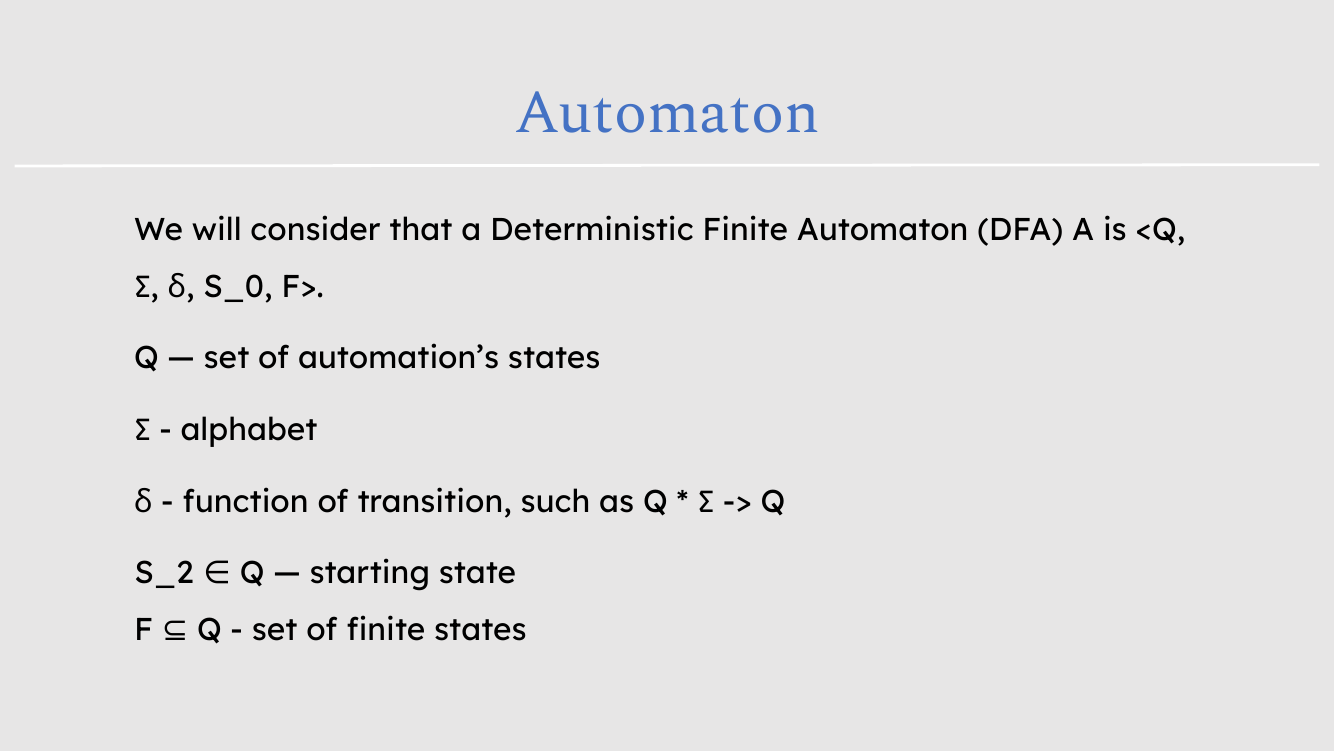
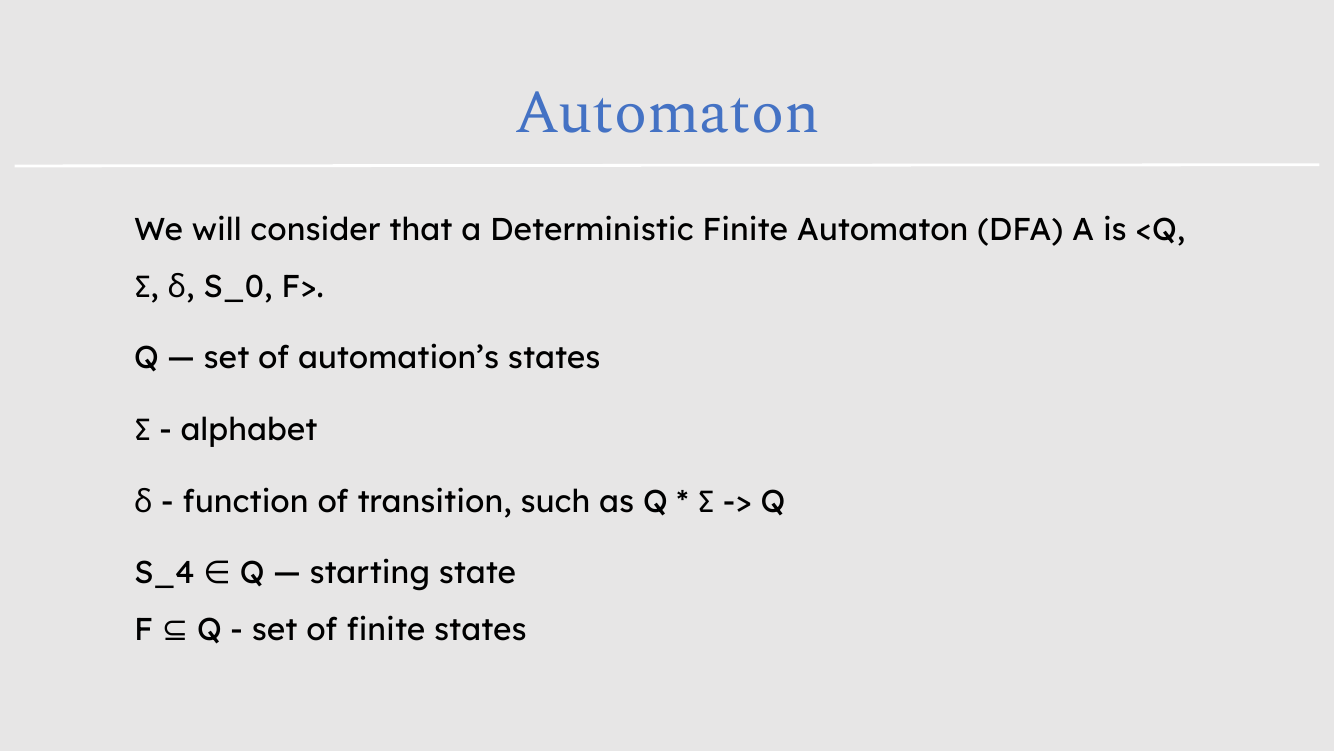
S_2: S_2 -> S_4
